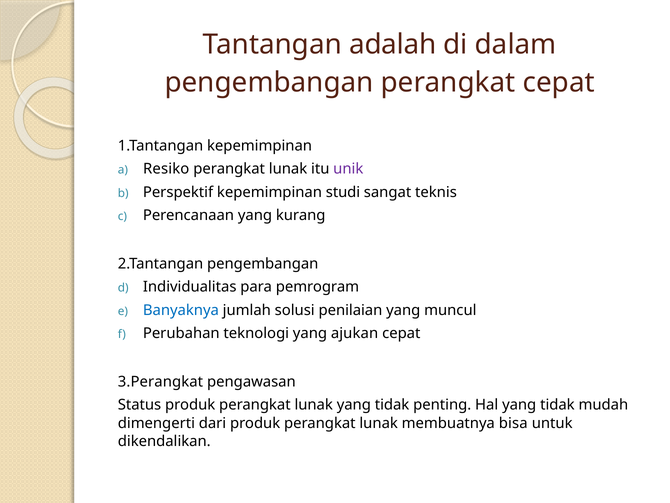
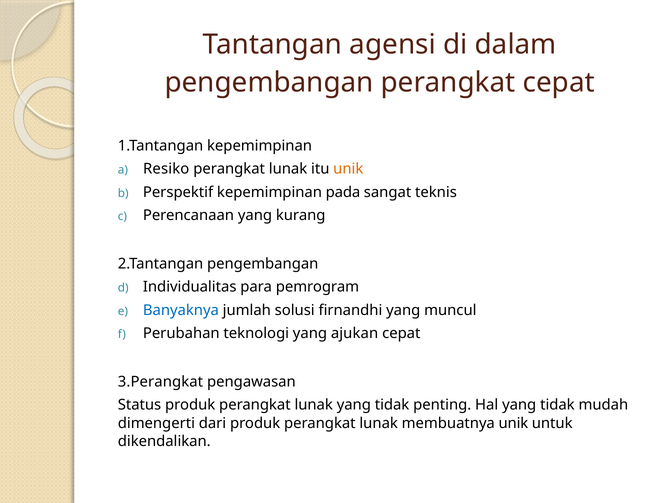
adalah: adalah -> agensi
unik at (348, 169) colour: purple -> orange
studi: studi -> pada
penilaian: penilaian -> firnandhi
membuatnya bisa: bisa -> unik
